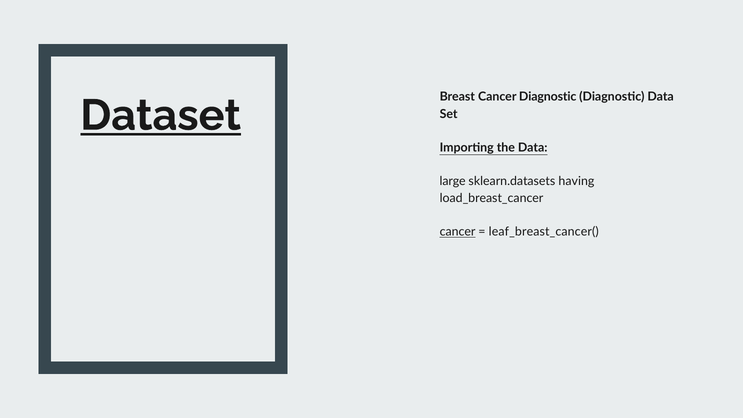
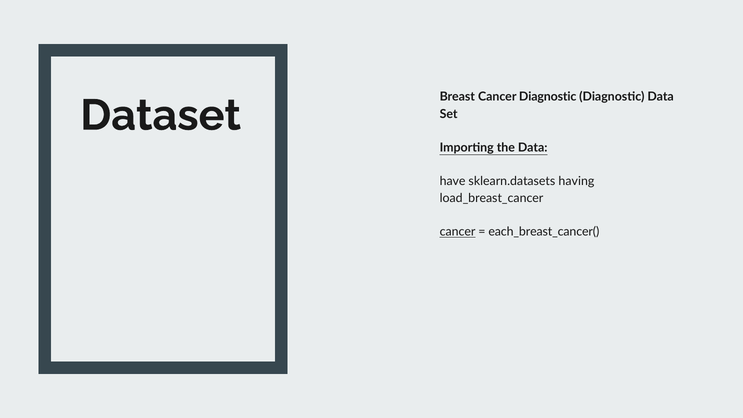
Dataset underline: present -> none
large: large -> have
leaf_breast_cancer(: leaf_breast_cancer( -> each_breast_cancer(
